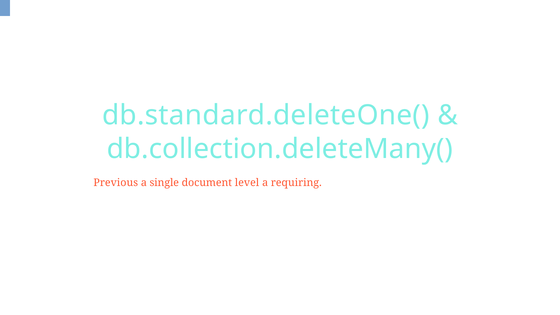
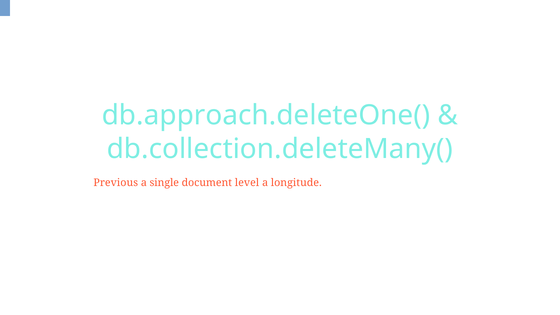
db.standard.deleteOne(: db.standard.deleteOne( -> db.approach.deleteOne(
requiring: requiring -> longitude
